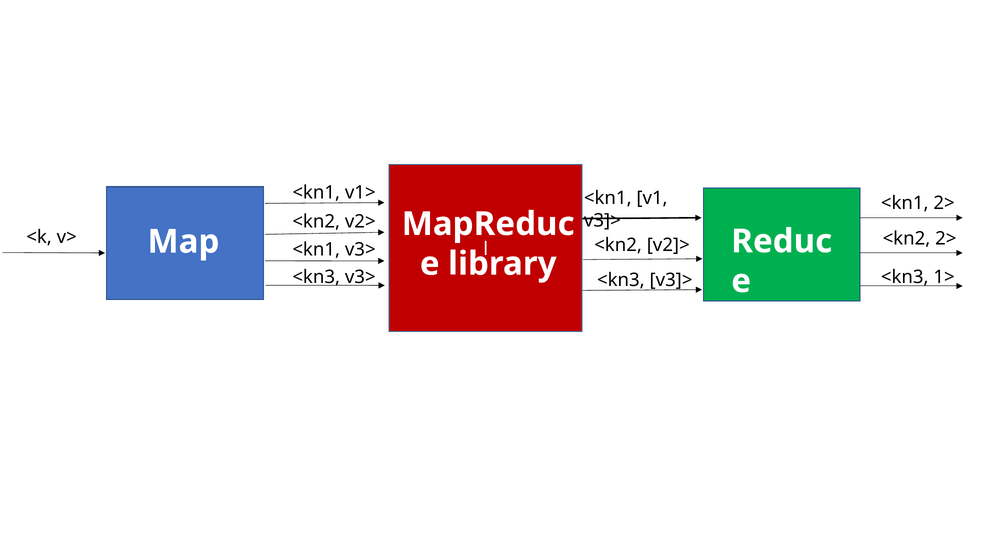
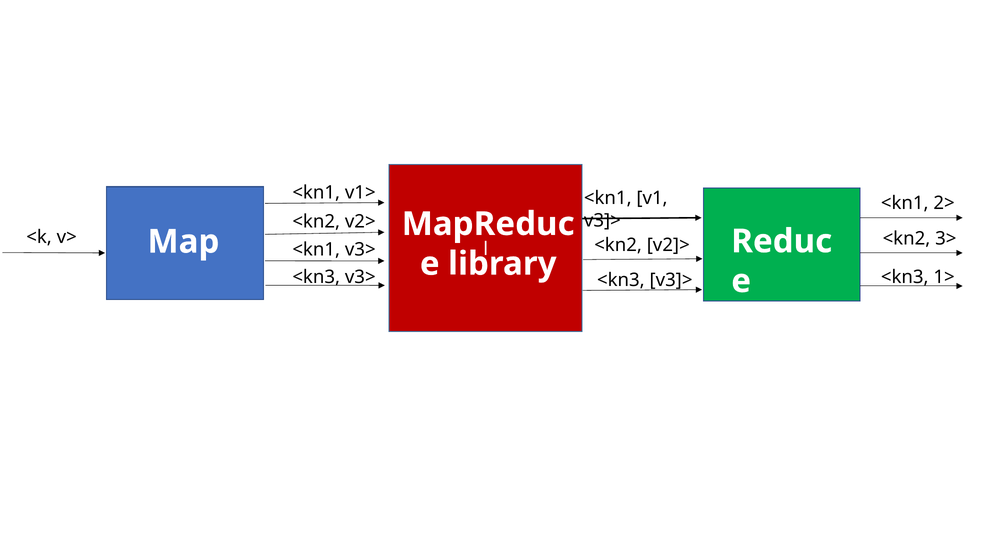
<kn2 2>: 2> -> 3>
